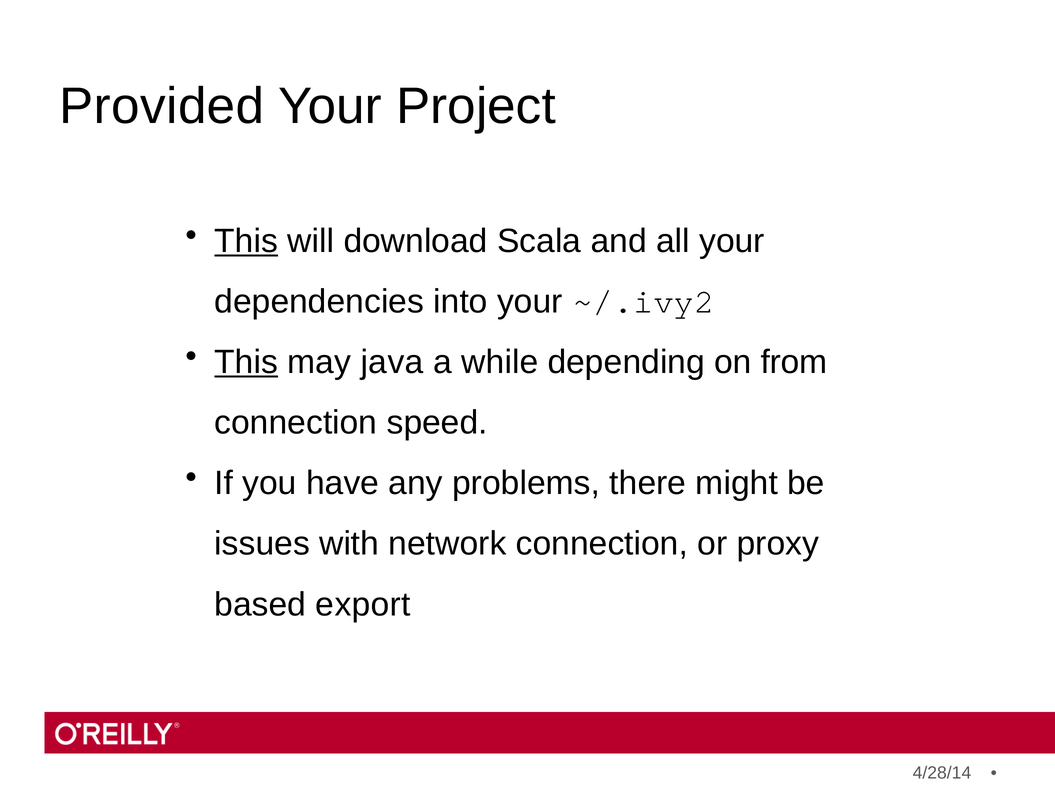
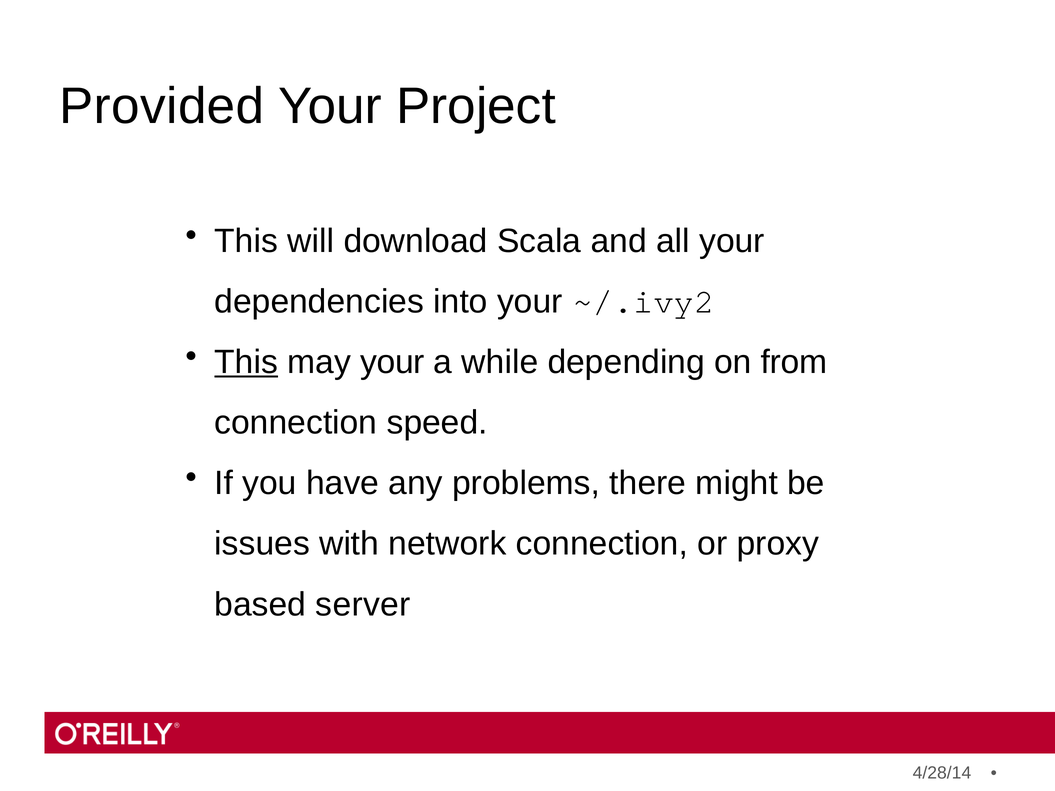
This at (246, 241) underline: present -> none
may java: java -> your
export: export -> server
